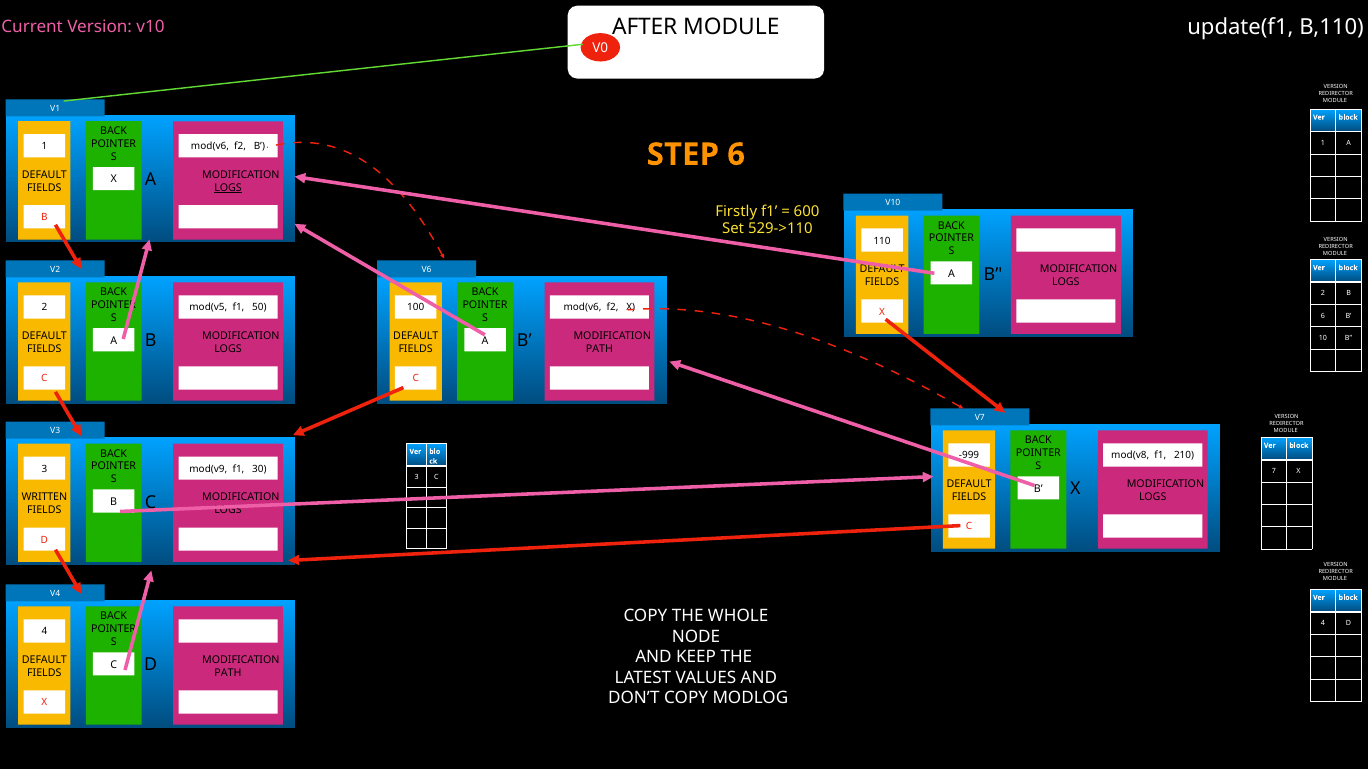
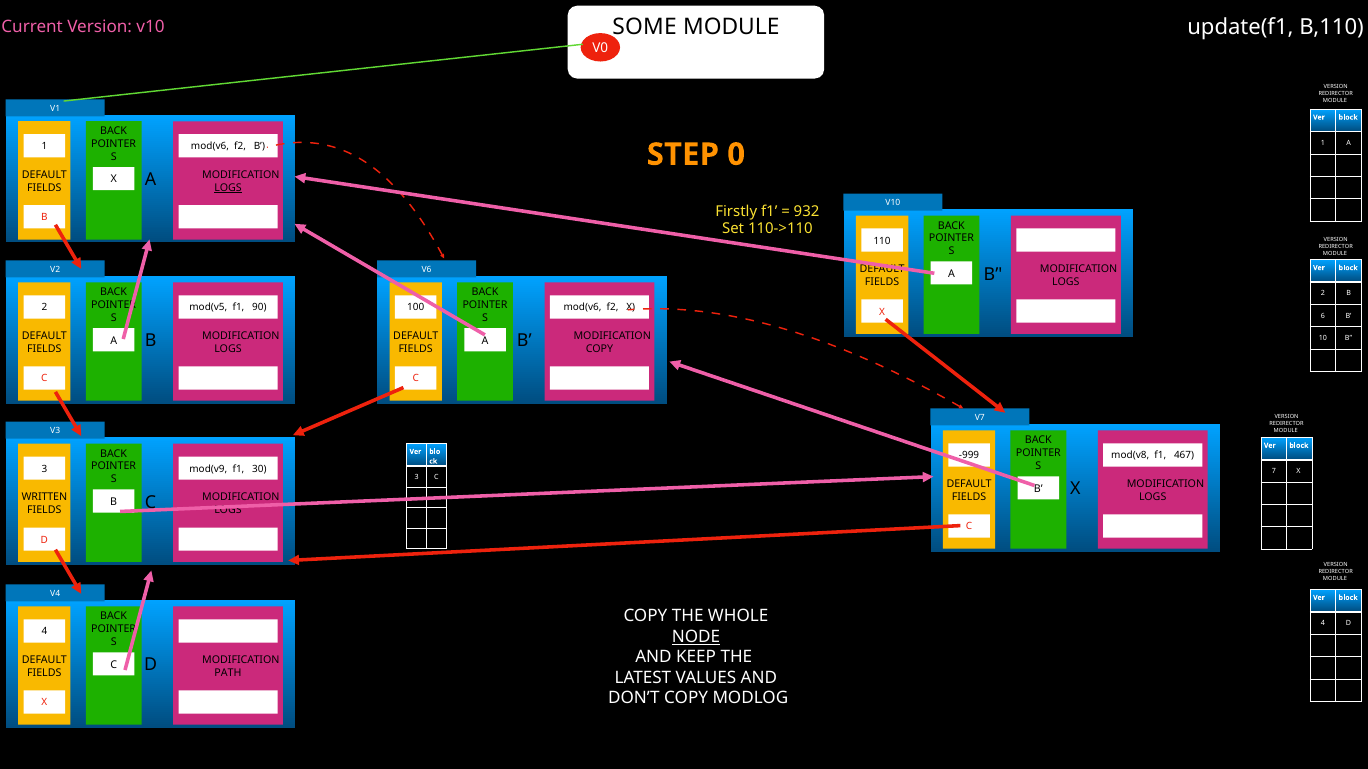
AFTER: AFTER -> SOME
STEP 6: 6 -> 0
600: 600 -> 932
529->110: 529->110 -> 110->110
50: 50 -> 90
PATH at (599, 349): PATH -> COPY
210: 210 -> 467
NODE underline: none -> present
